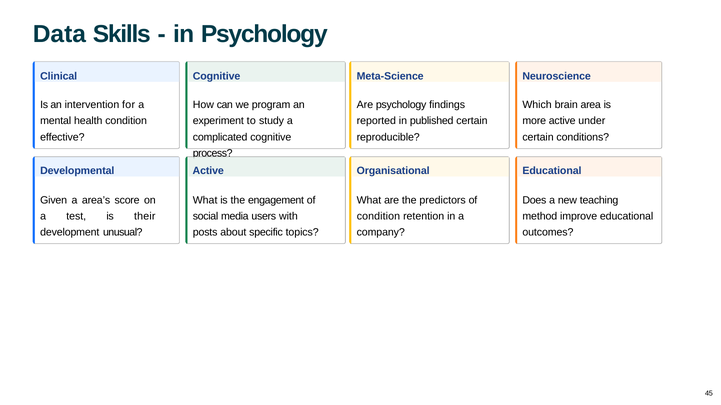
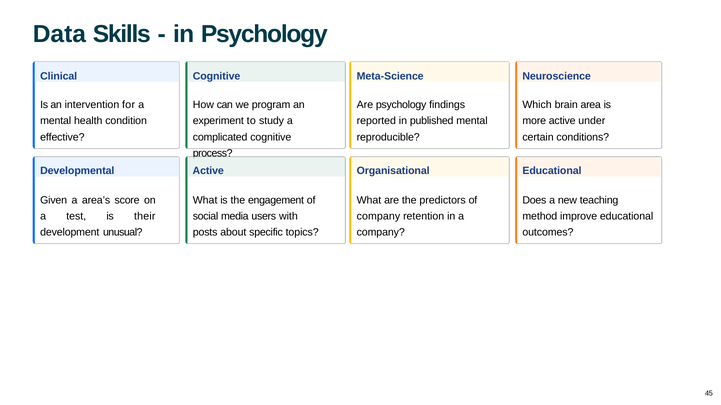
published certain: certain -> mental
condition at (378, 216): condition -> company
